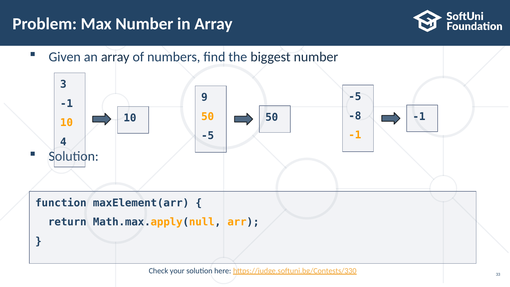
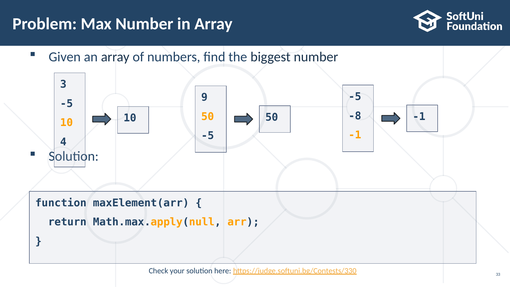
-1 at (67, 104): -1 -> -5
